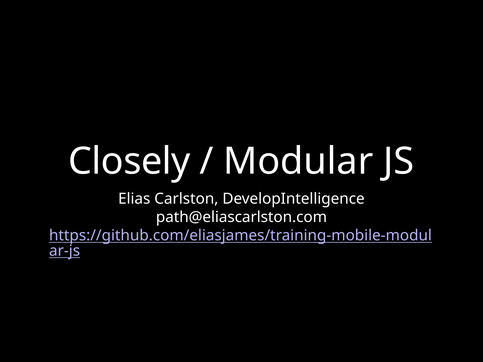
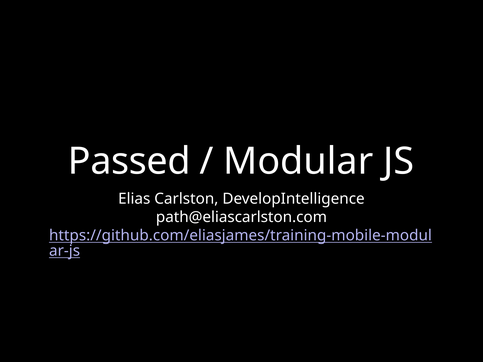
Closely: Closely -> Passed
